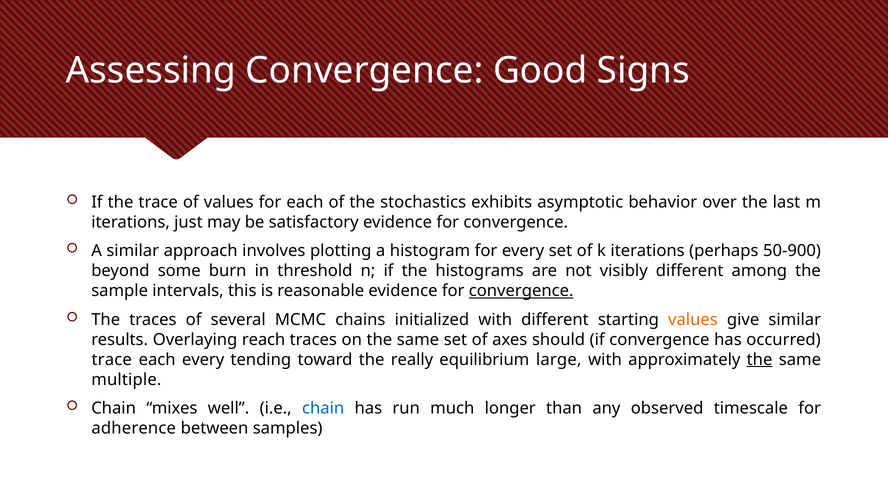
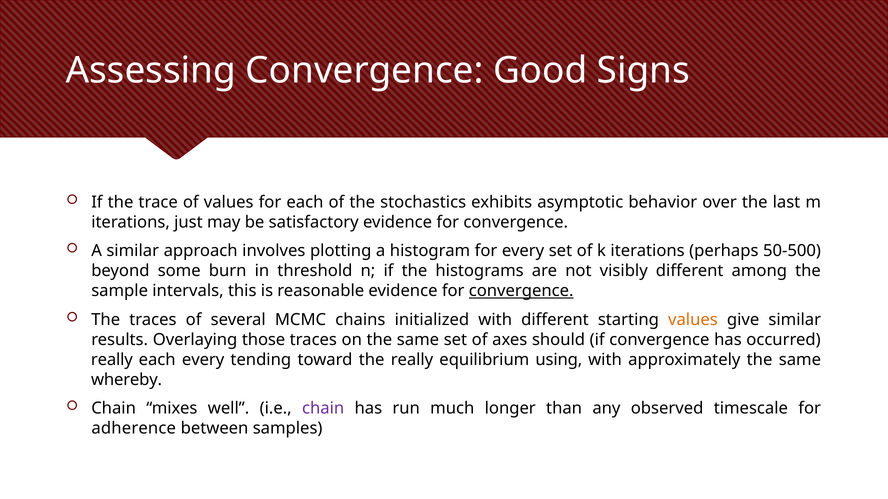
50-900: 50-900 -> 50-500
reach: reach -> those
trace at (112, 360): trace -> really
large: large -> using
the at (760, 360) underline: present -> none
multiple: multiple -> whereby
chain at (323, 409) colour: blue -> purple
